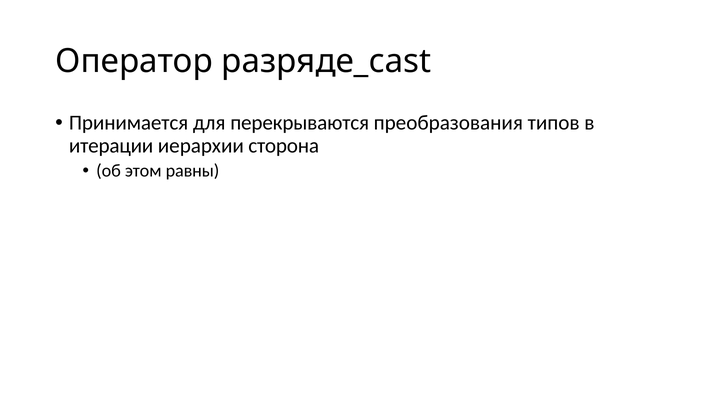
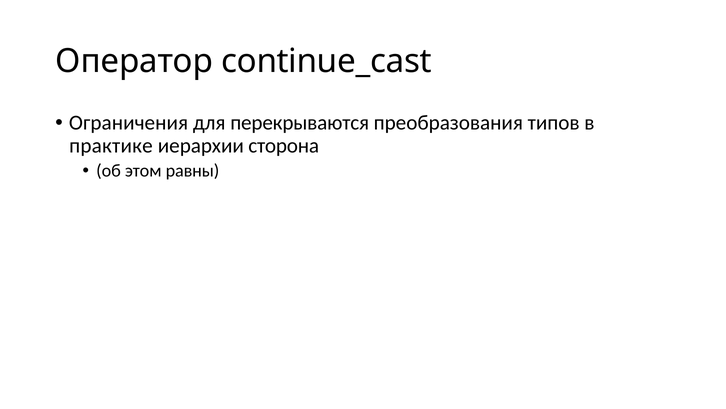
разряде_cast: разряде_cast -> continue_cast
Принимается: Принимается -> Ограничения
итерации: итерации -> практике
